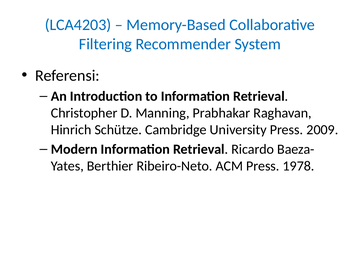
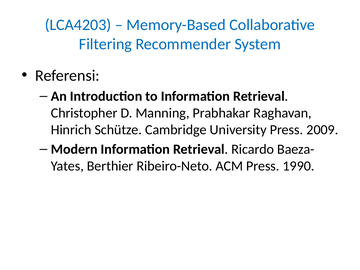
1978: 1978 -> 1990
